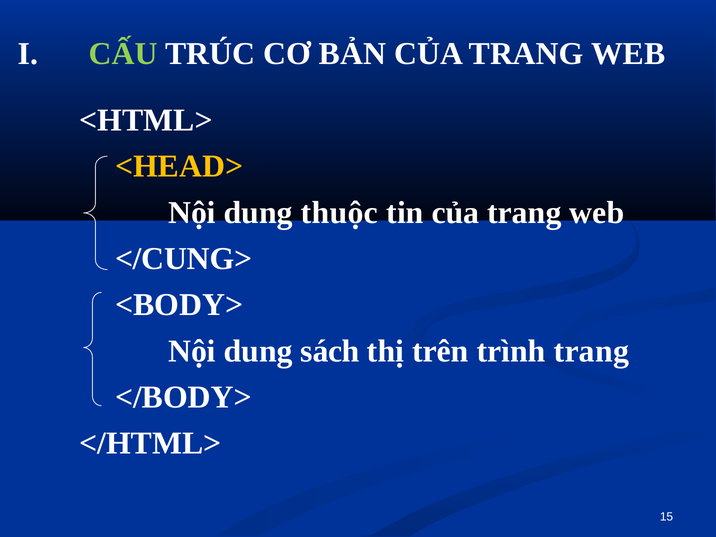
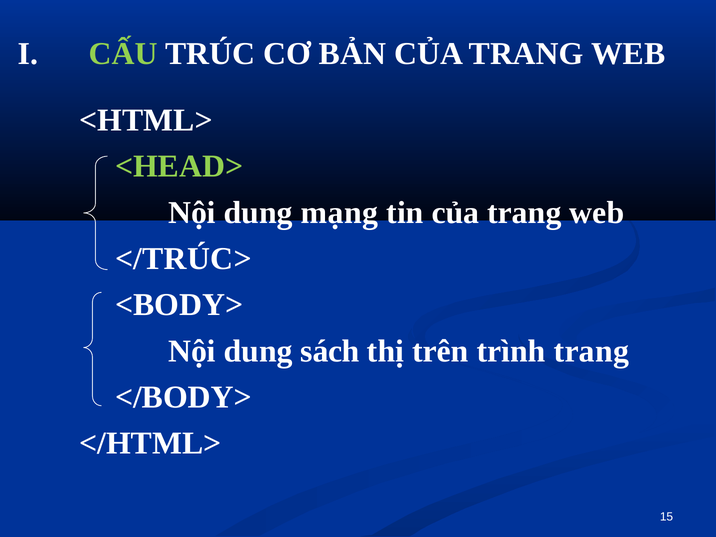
<HEAD> colour: yellow -> light green
thuộc: thuộc -> mạng
</CUNG>: </CUNG> -> </TRÚC>
